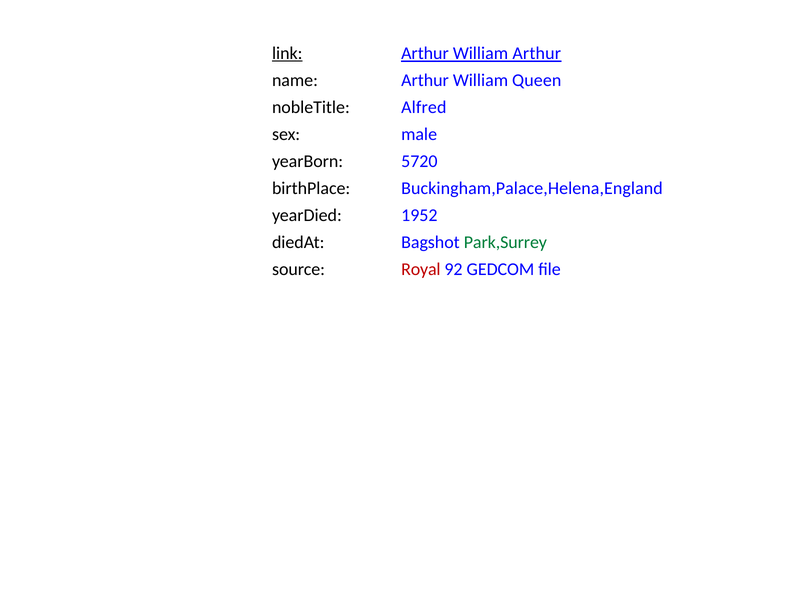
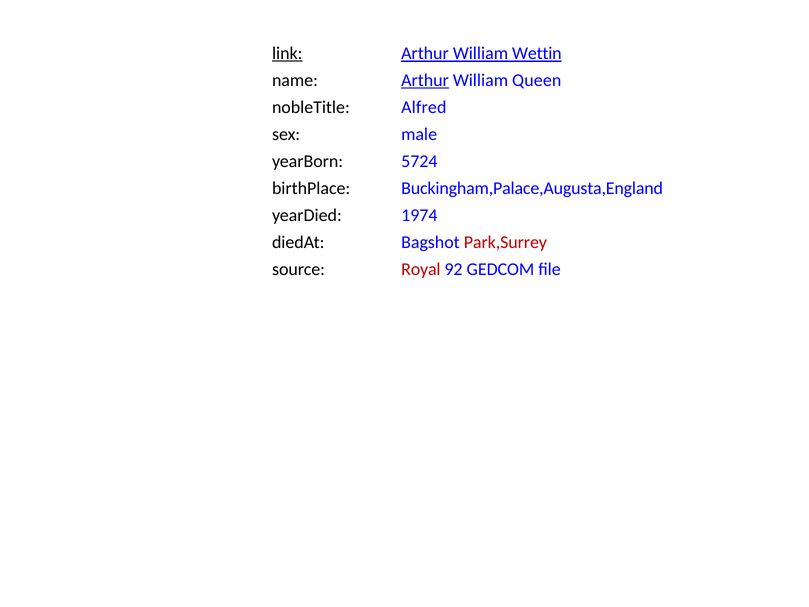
William Arthur: Arthur -> Wettin
Arthur at (425, 80) underline: none -> present
5720: 5720 -> 5724
Buckingham,Palace,Helena,England: Buckingham,Palace,Helena,England -> Buckingham,Palace,Augusta,England
1952: 1952 -> 1974
Park,Surrey colour: green -> red
